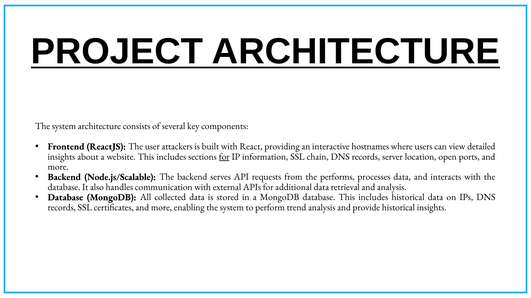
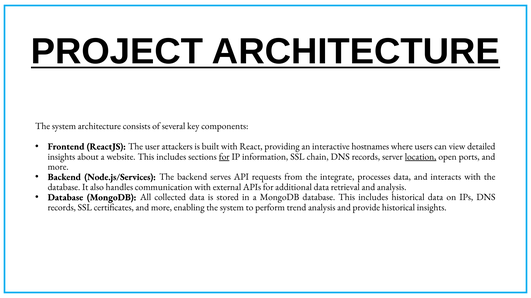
location underline: none -> present
Node.js/Scalable: Node.js/Scalable -> Node.js/Services
performs: performs -> integrate
